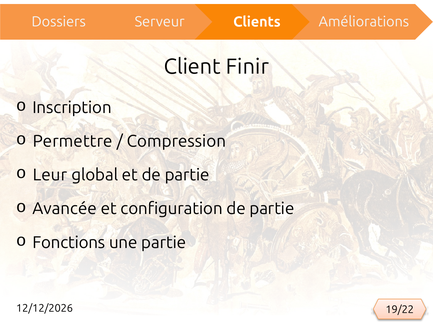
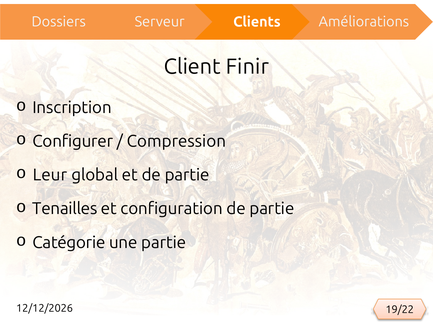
Permettre: Permettre -> Configurer
Avancée: Avancée -> Tenailles
Fonctions: Fonctions -> Catégorie
